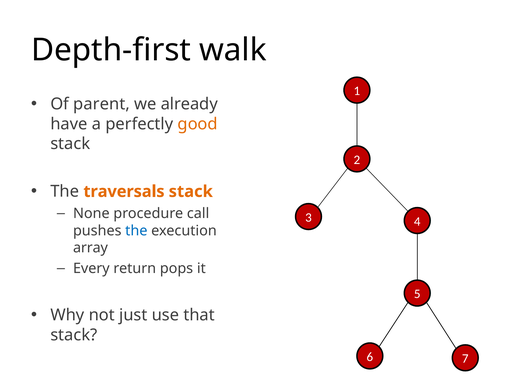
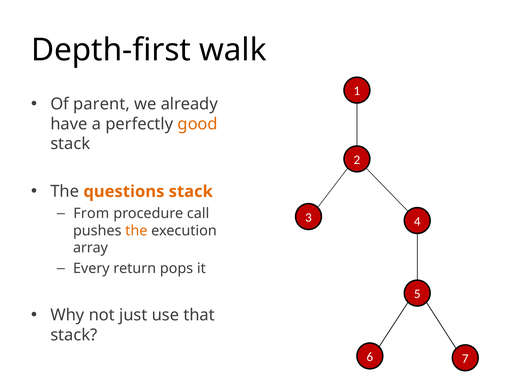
traversals: traversals -> questions
None: None -> From
the at (136, 230) colour: blue -> orange
